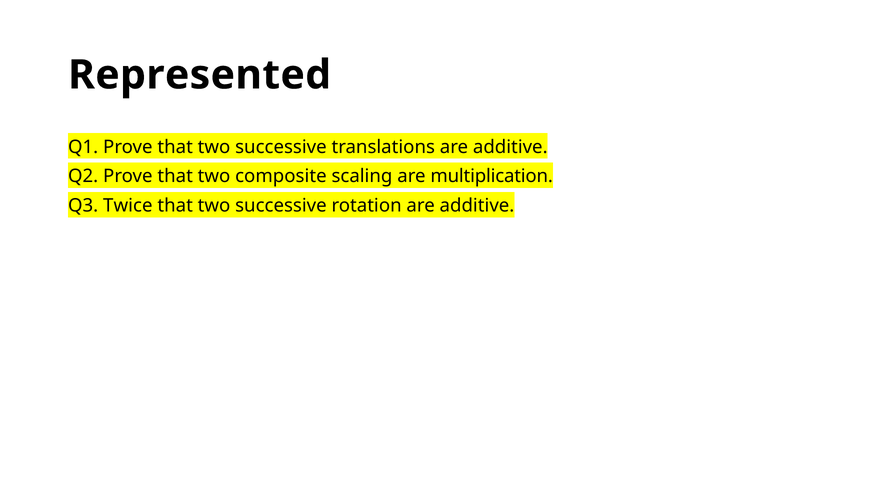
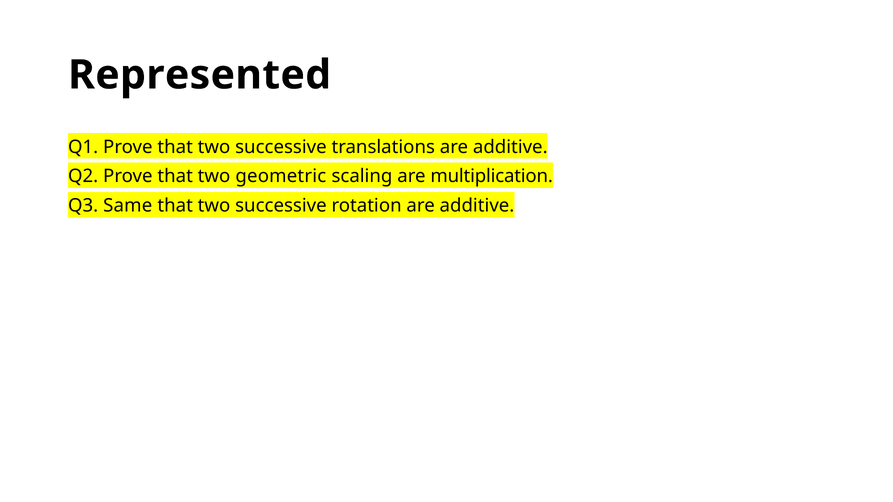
composite: composite -> geometric
Twice: Twice -> Same
